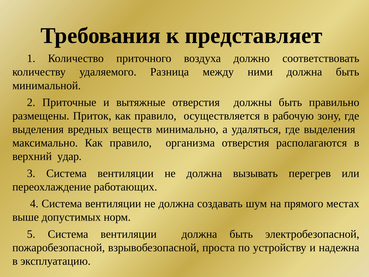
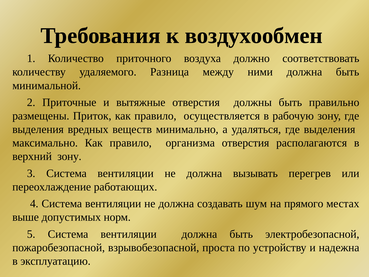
представляет: представляет -> воздухообмен
верхний удар: удар -> зону
